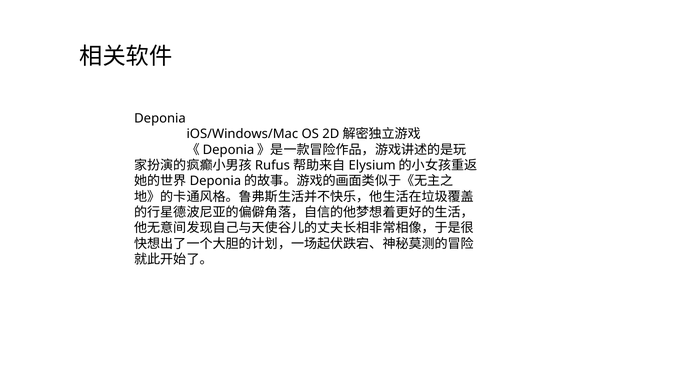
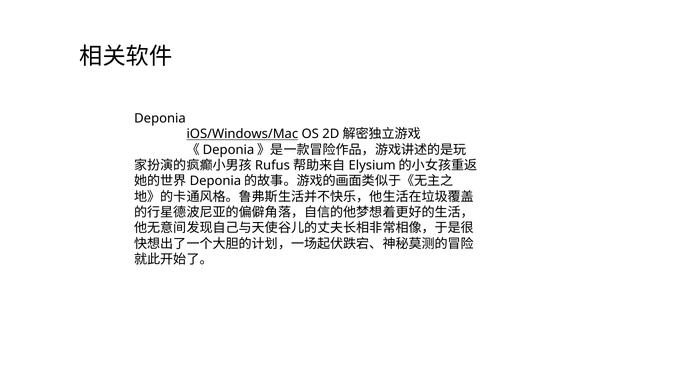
iOS/Windows/Mac underline: none -> present
